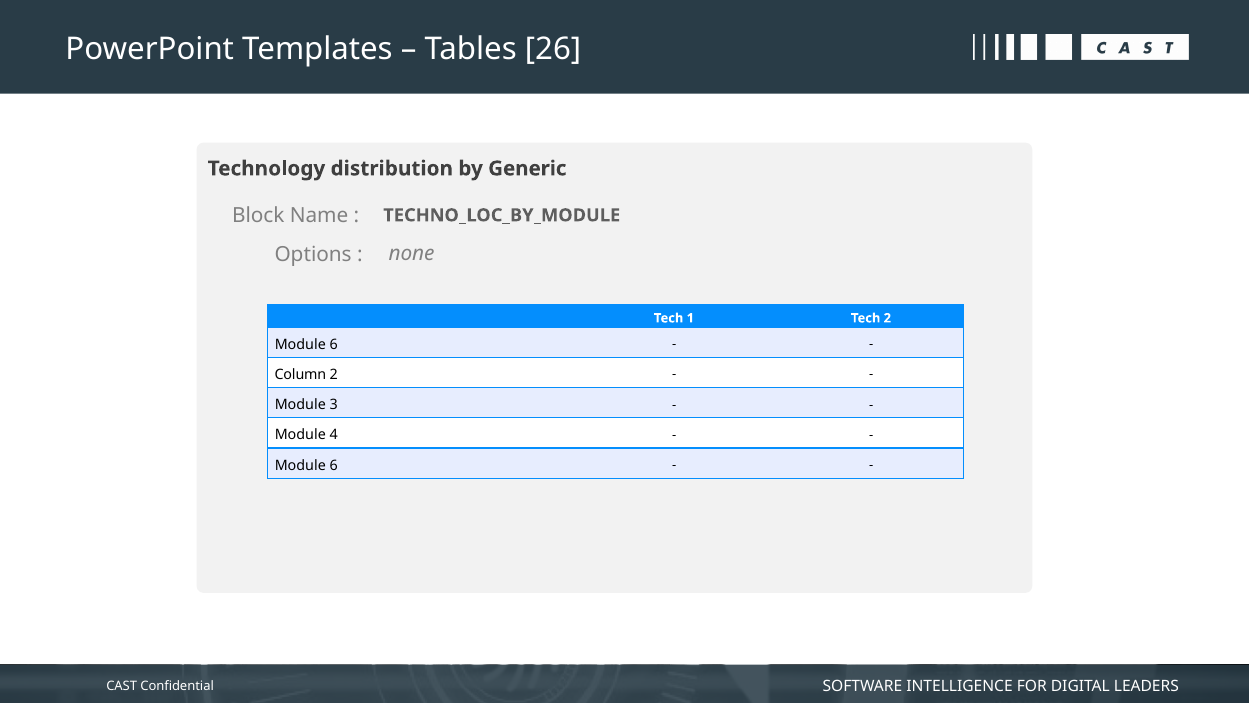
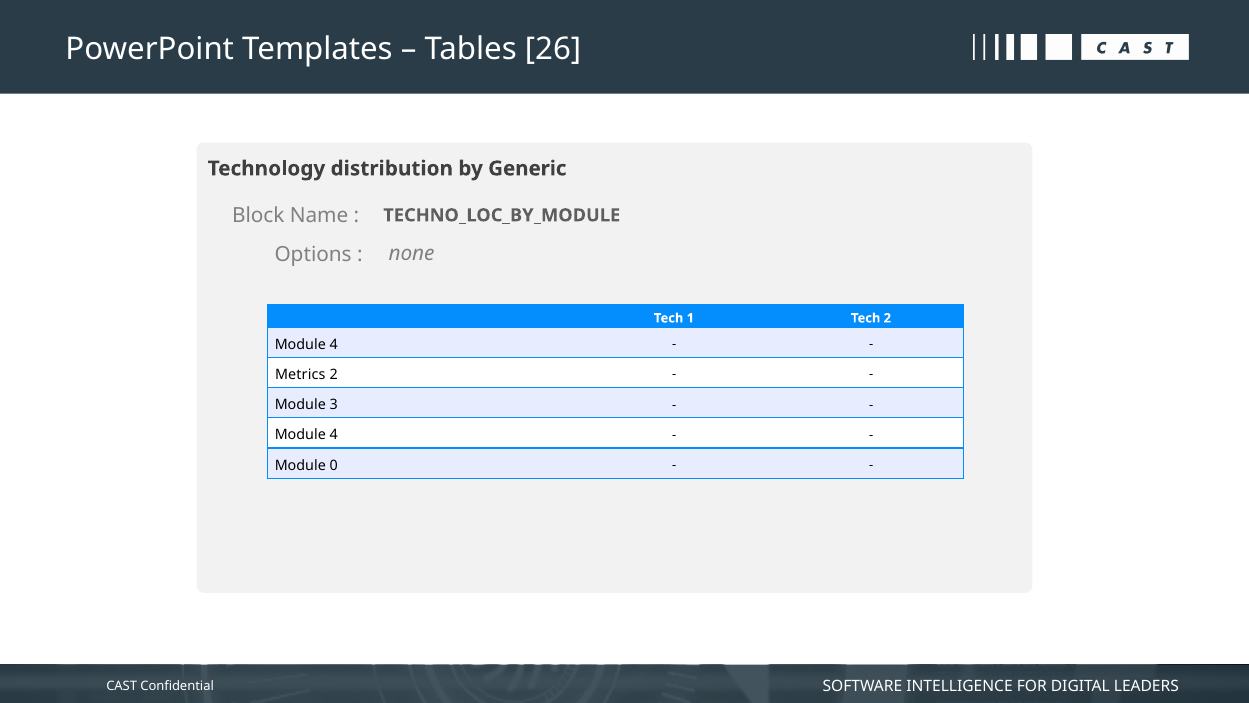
6 at (334, 344): 6 -> 4
Column: Column -> Metrics
6 at (334, 465): 6 -> 0
